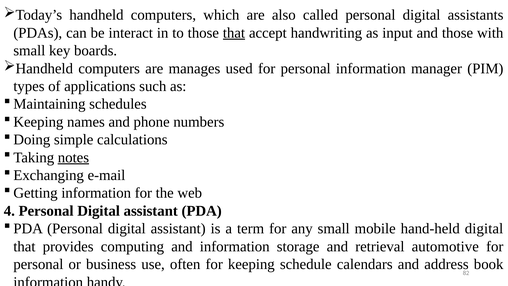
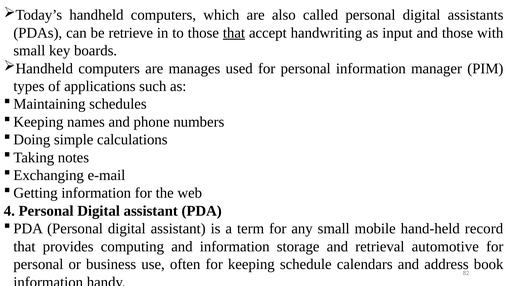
interact: interact -> retrieve
notes underline: present -> none
hand-held digital: digital -> record
